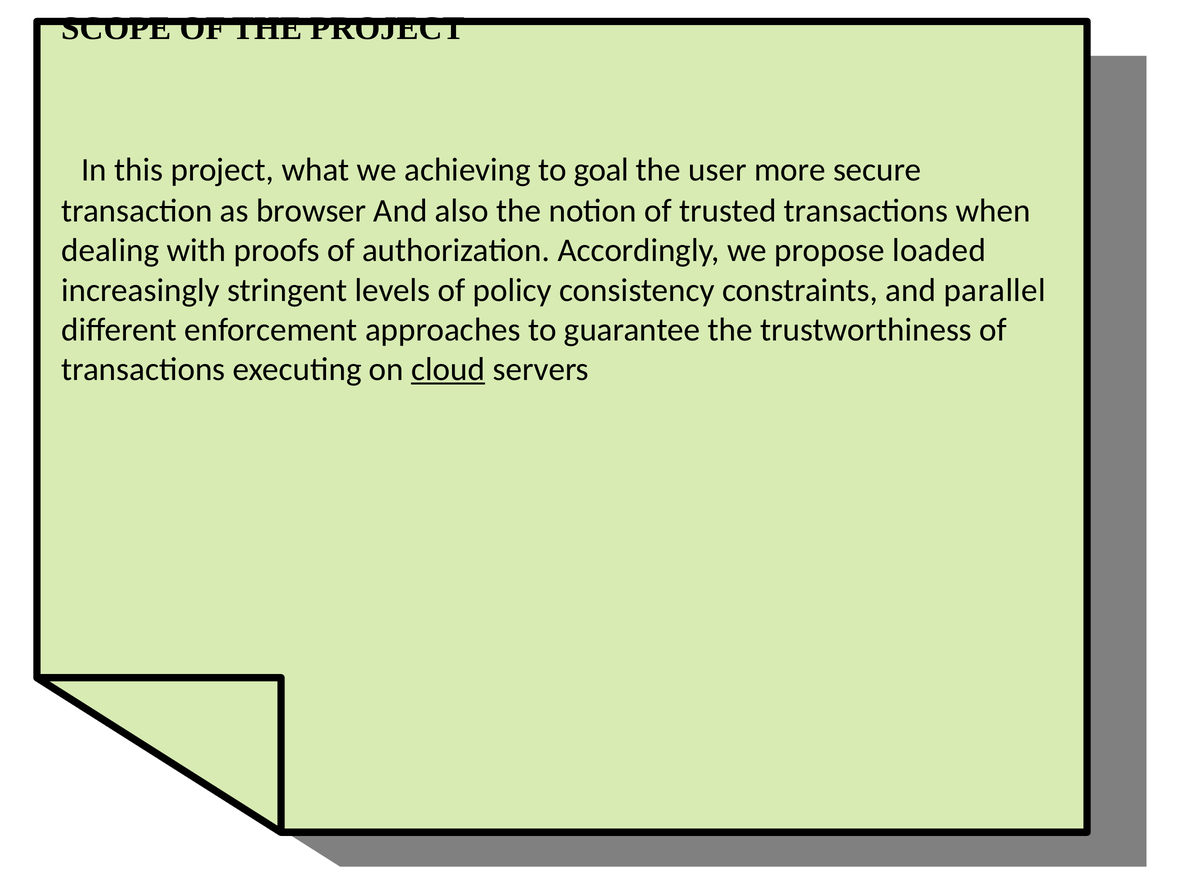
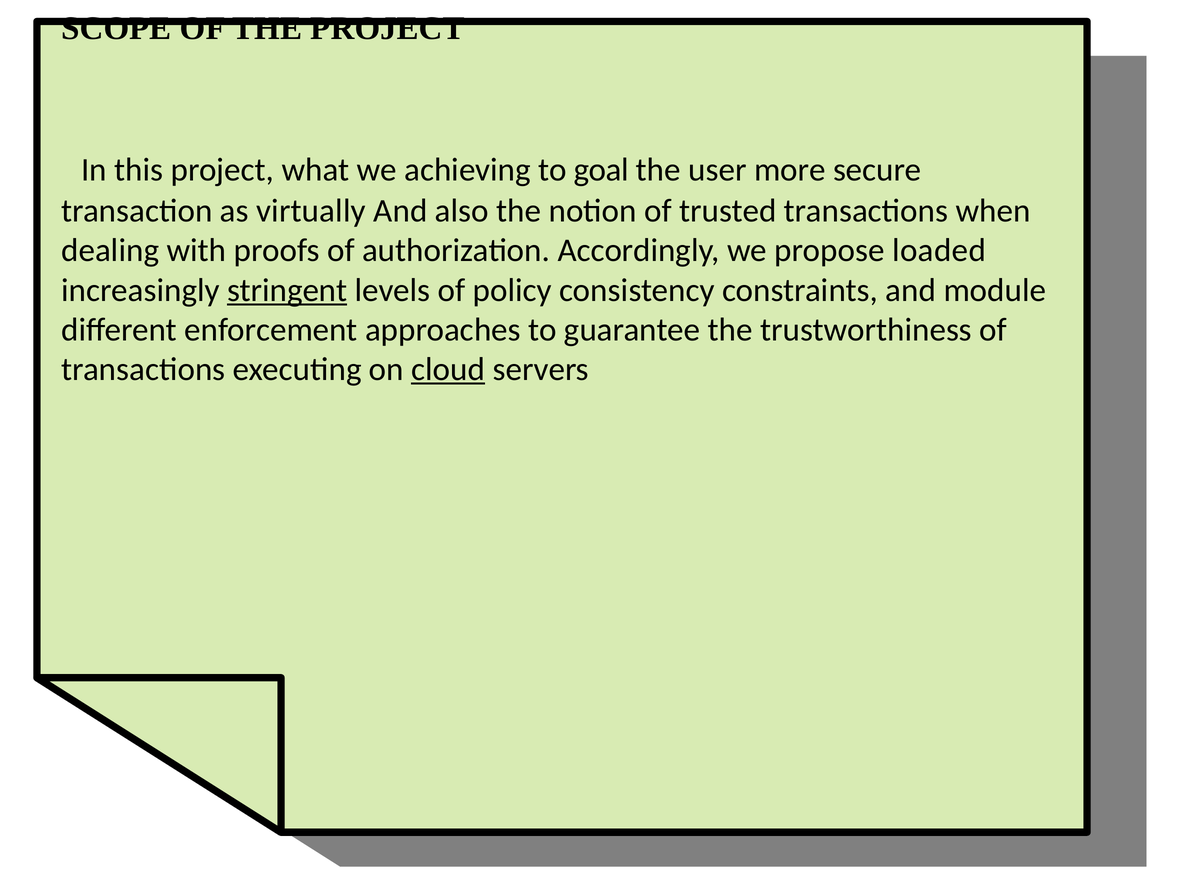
browser: browser -> virtually
stringent underline: none -> present
parallel: parallel -> module
